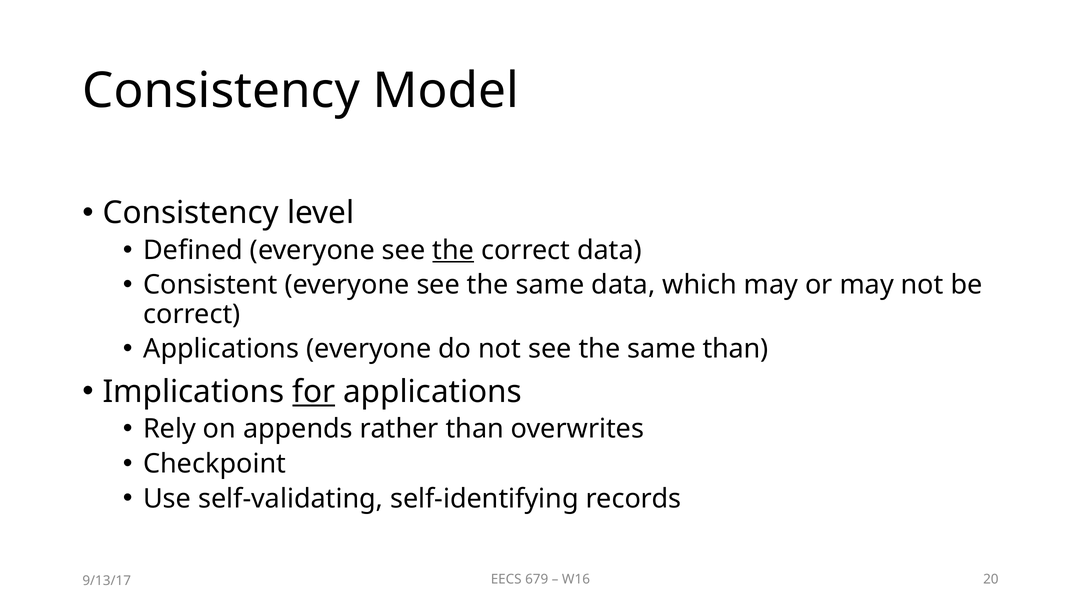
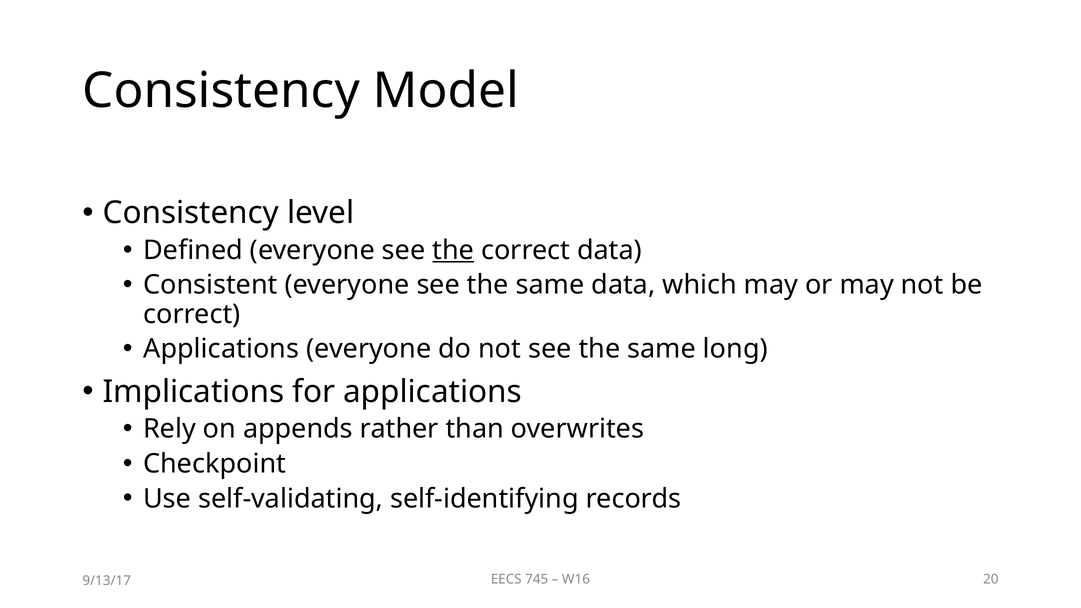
same than: than -> long
for underline: present -> none
679: 679 -> 745
